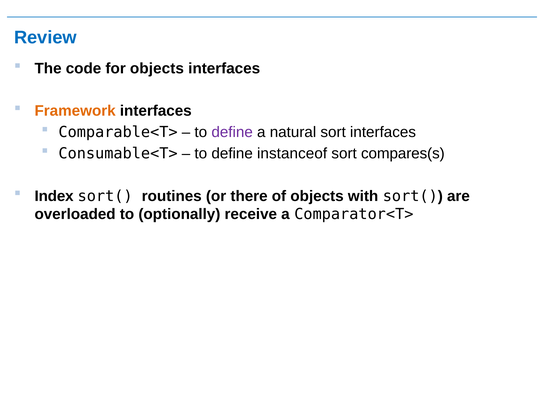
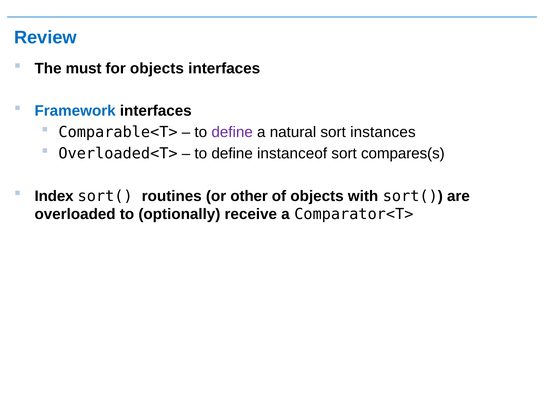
code: code -> must
Framework colour: orange -> blue
sort interfaces: interfaces -> instances
Consumable<T>: Consumable<T> -> Overloaded<T>
there: there -> other
